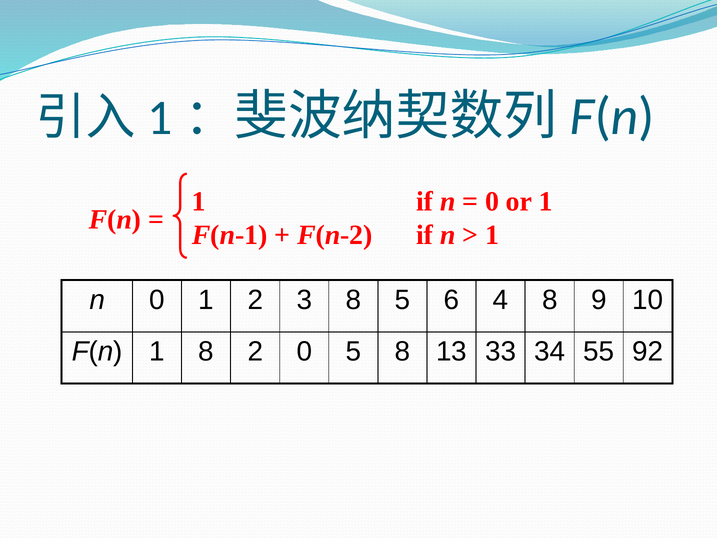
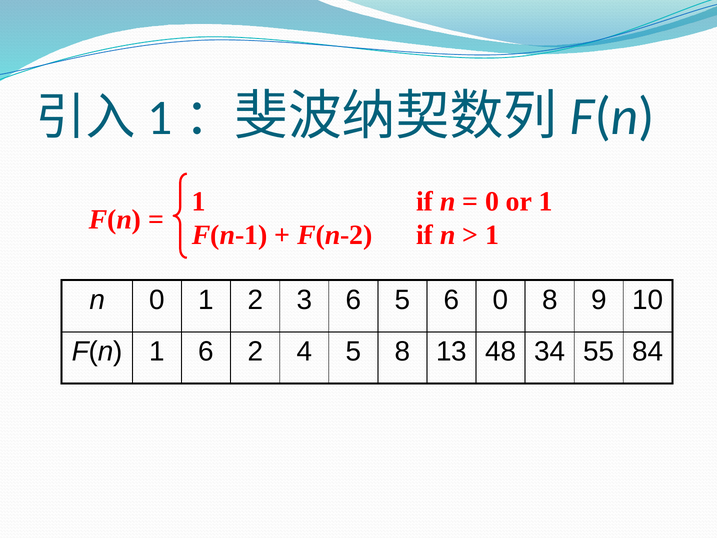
3 8: 8 -> 6
6 4: 4 -> 0
1 8: 8 -> 6
2 0: 0 -> 4
33: 33 -> 48
92: 92 -> 84
